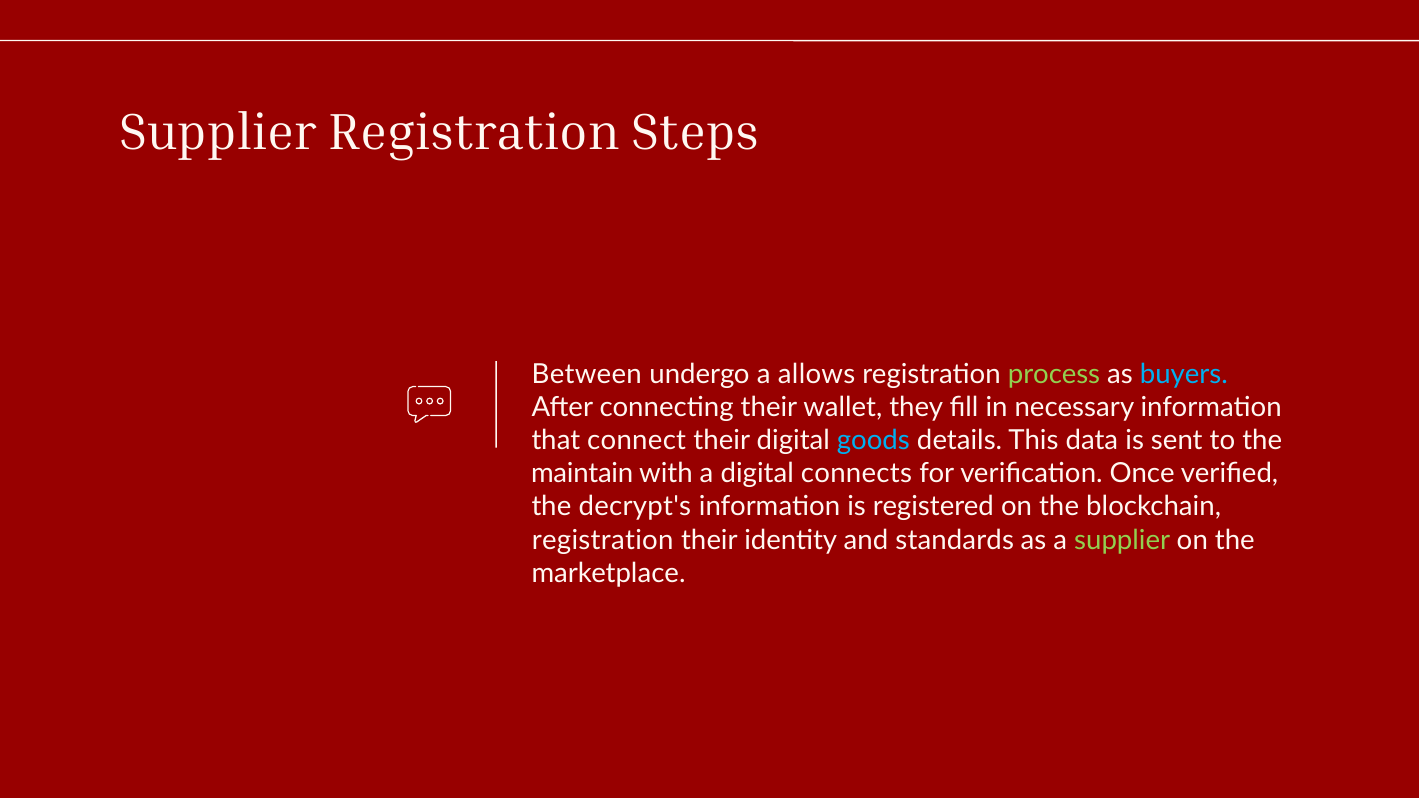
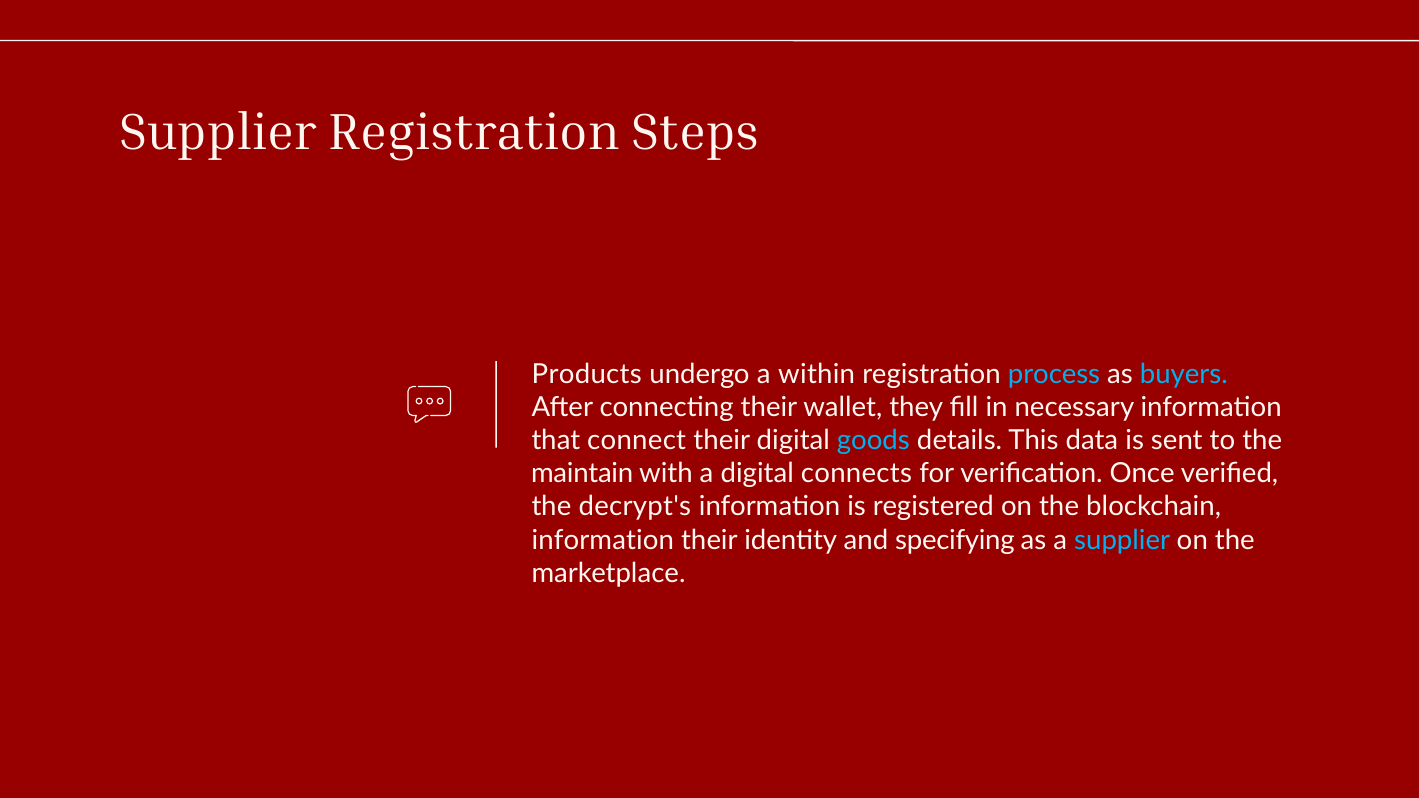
Between: Between -> Products
allows: allows -> within
process colour: light green -> light blue
registration at (603, 540): registration -> information
standards: standards -> specifying
supplier at (1122, 540) colour: light green -> light blue
